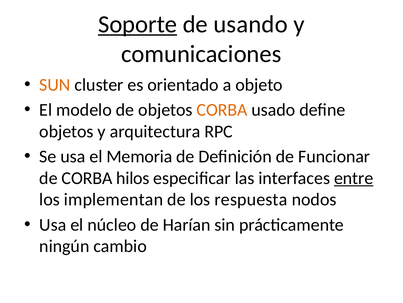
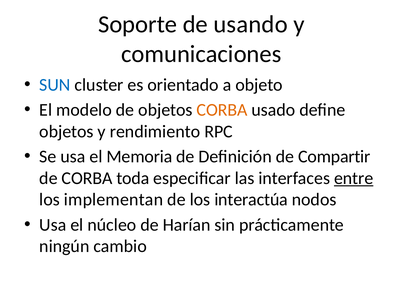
Soporte underline: present -> none
SUN colour: orange -> blue
arquitectura: arquitectura -> rendimiento
Funcionar: Funcionar -> Compartir
hilos: hilos -> toda
respuesta: respuesta -> interactúa
